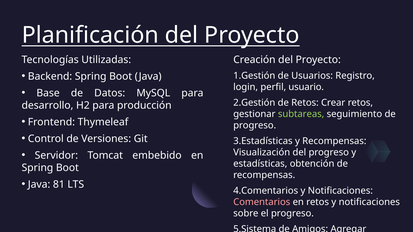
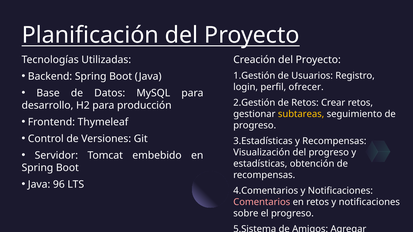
usuario: usuario -> ofrecer
subtareas colour: light green -> yellow
81: 81 -> 96
